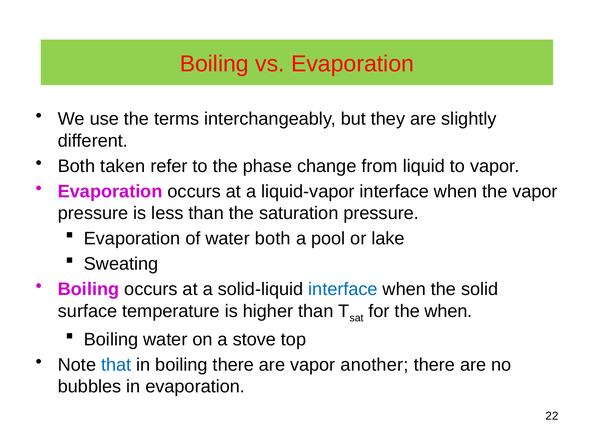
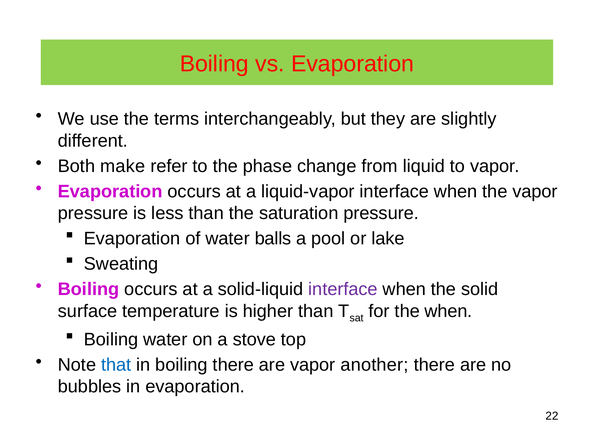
taken: taken -> make
water both: both -> balls
interface at (343, 290) colour: blue -> purple
